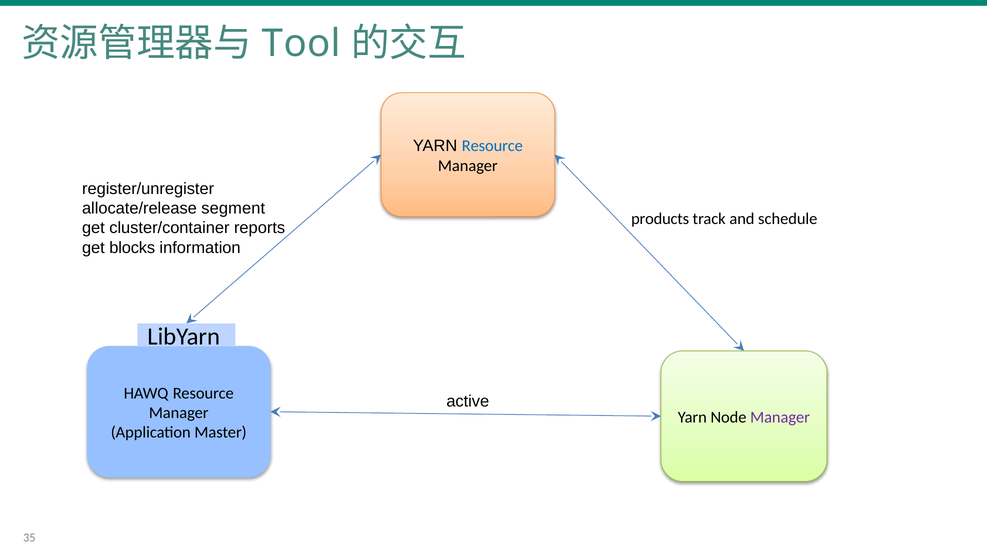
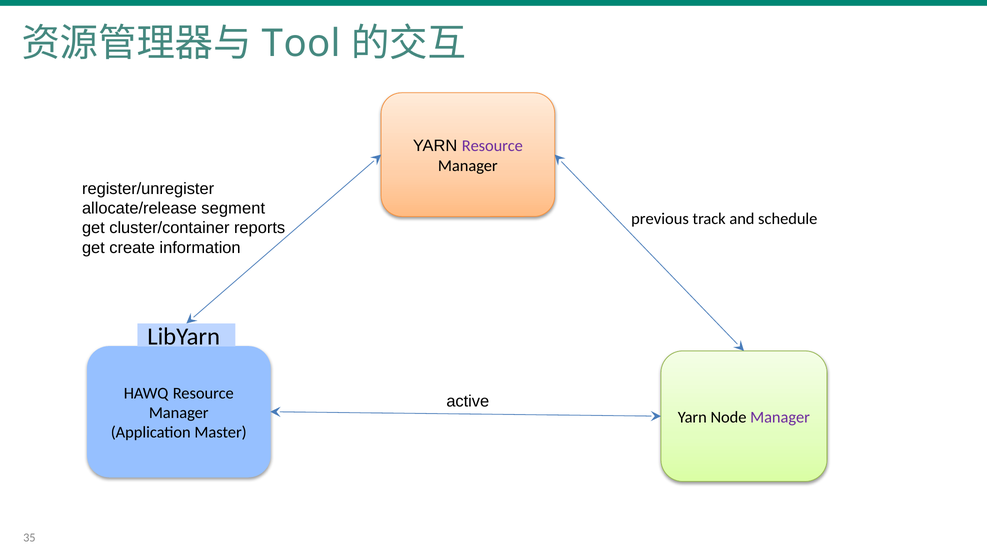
Resource at (492, 146) colour: blue -> purple
products: products -> previous
blocks: blocks -> create
